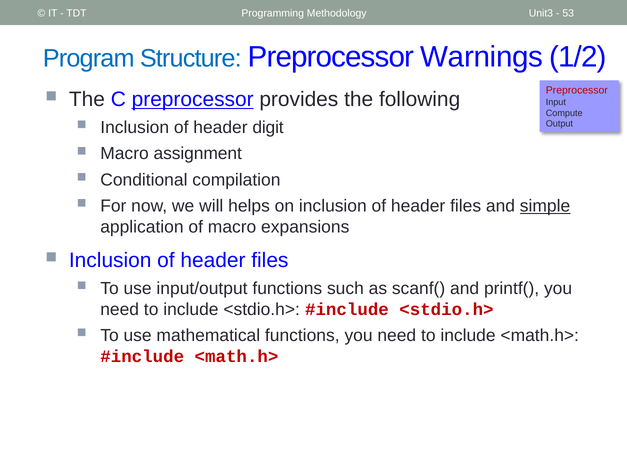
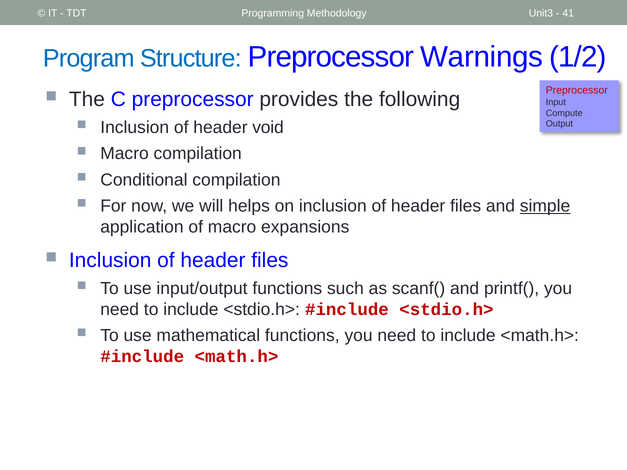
53: 53 -> 41
preprocessor at (193, 100) underline: present -> none
digit: digit -> void
Macro assignment: assignment -> compilation
